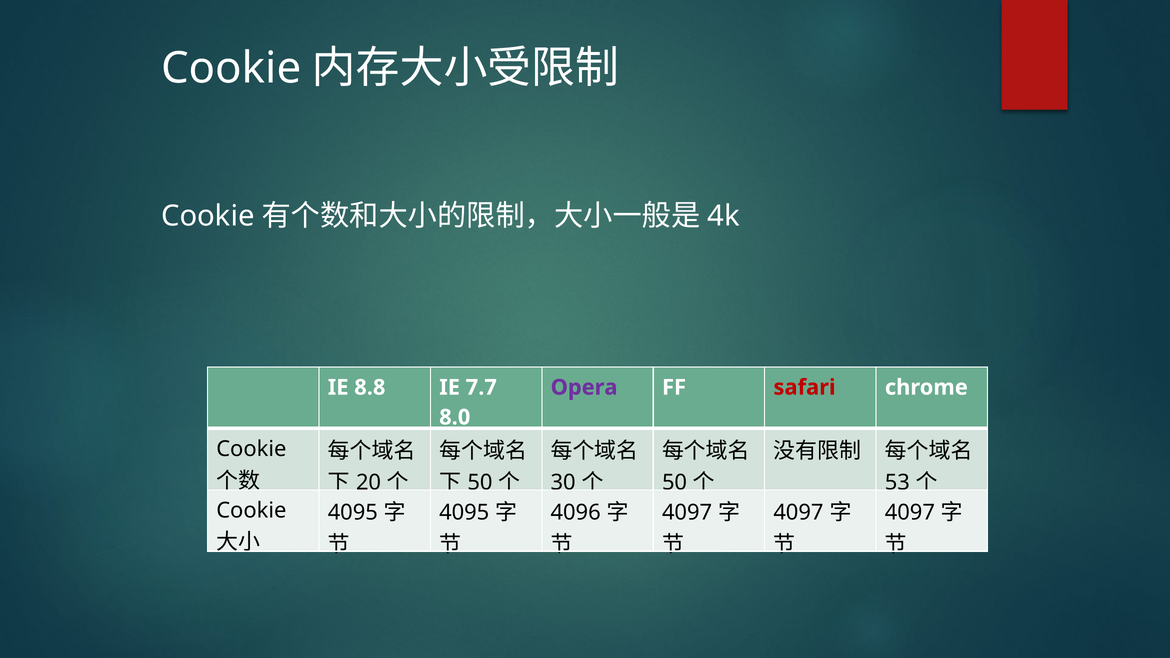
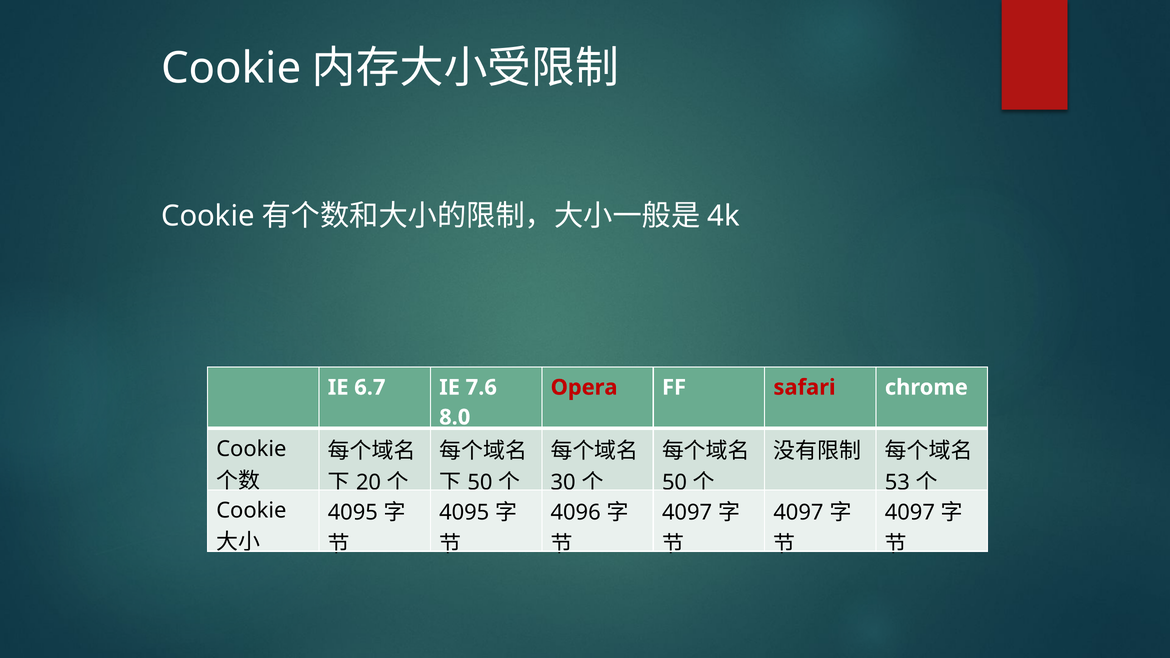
8.8: 8.8 -> 6.7
7.7: 7.7 -> 7.6
Opera colour: purple -> red
